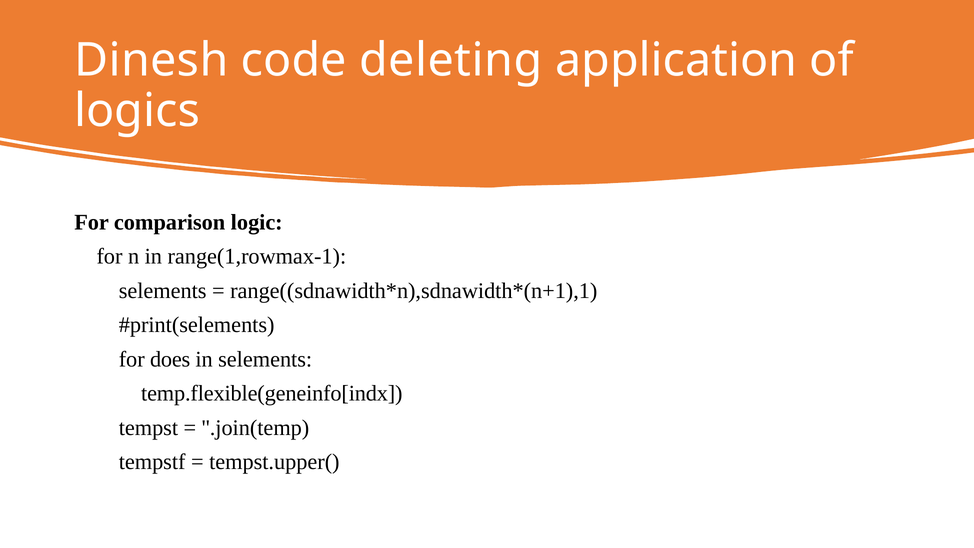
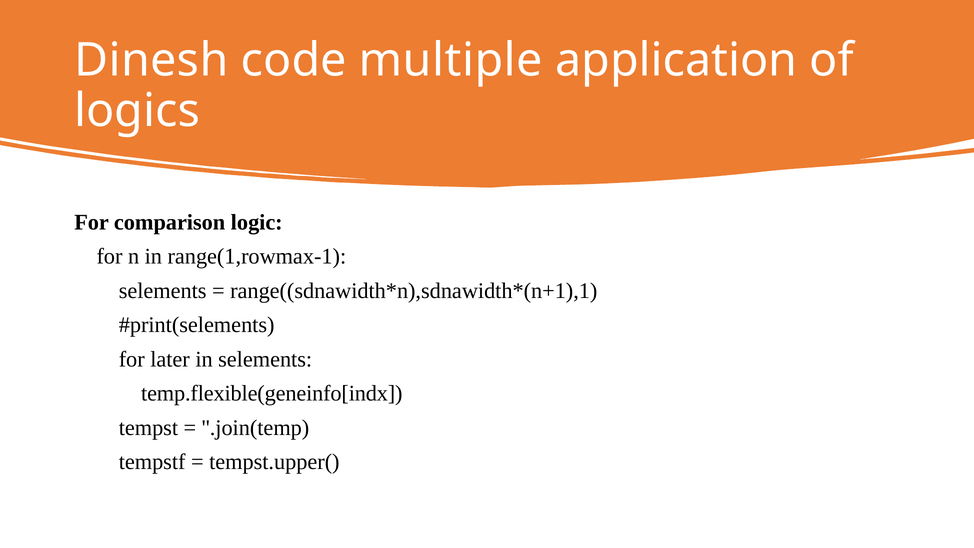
deleting: deleting -> multiple
does: does -> later
